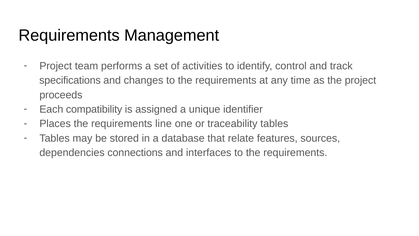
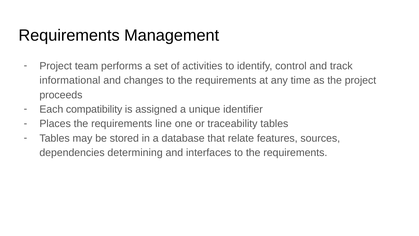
specifications: specifications -> informational
connections: connections -> determining
